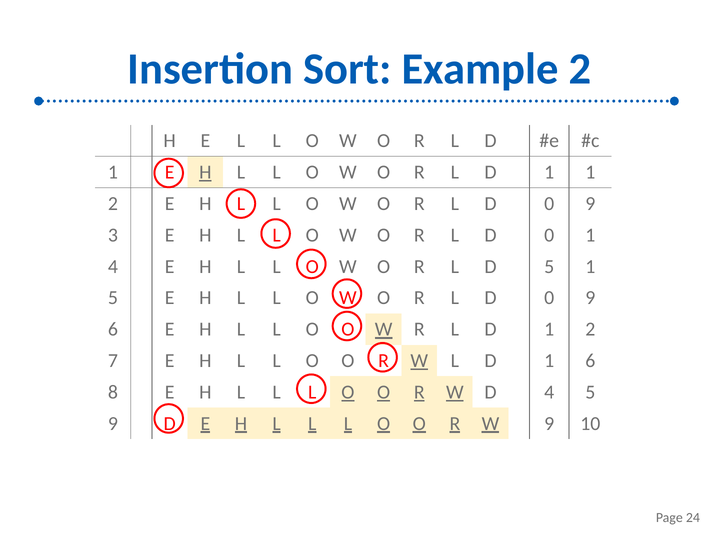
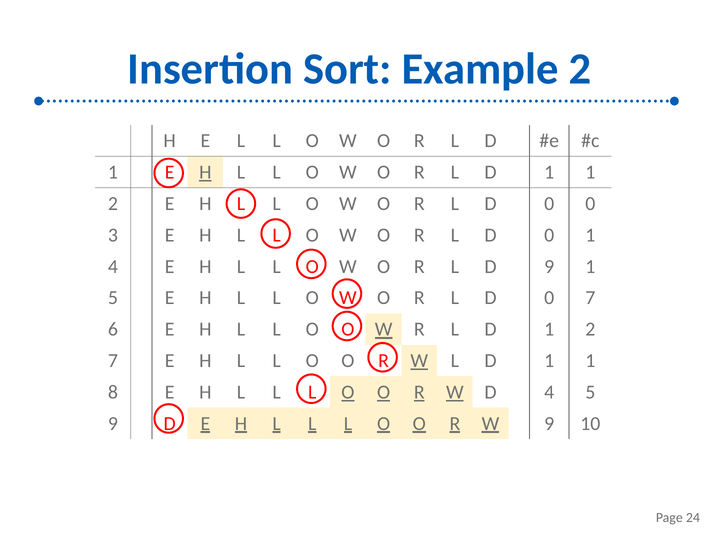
9 at (590, 204): 9 -> 0
D 5: 5 -> 9
9 at (590, 298): 9 -> 7
6 at (590, 361): 6 -> 1
